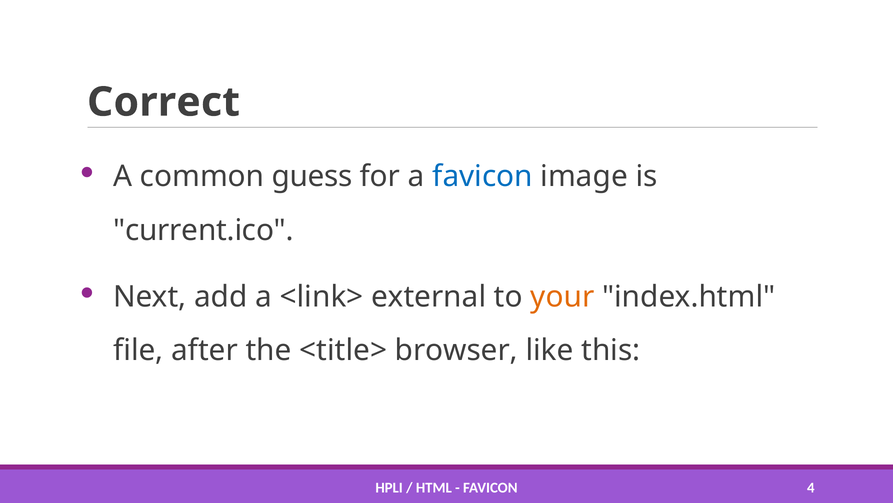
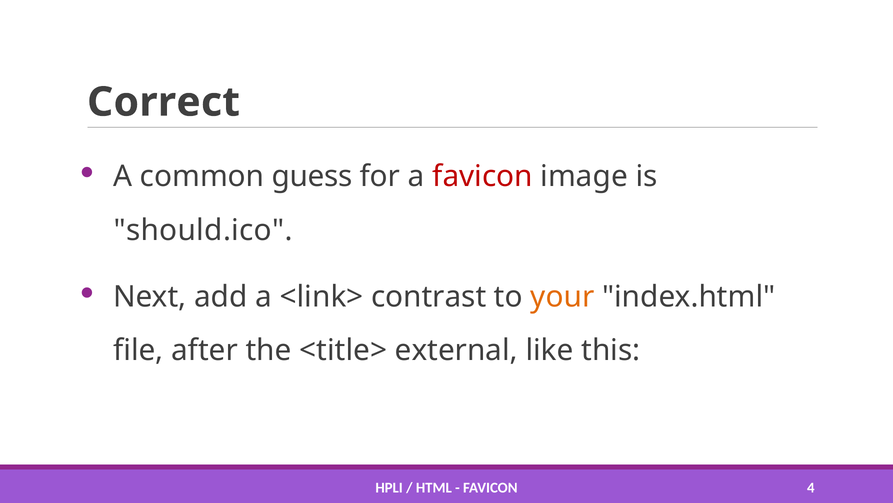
favicon at (482, 176) colour: blue -> red
current.ico: current.ico -> should.ico
external: external -> contrast
browser: browser -> external
